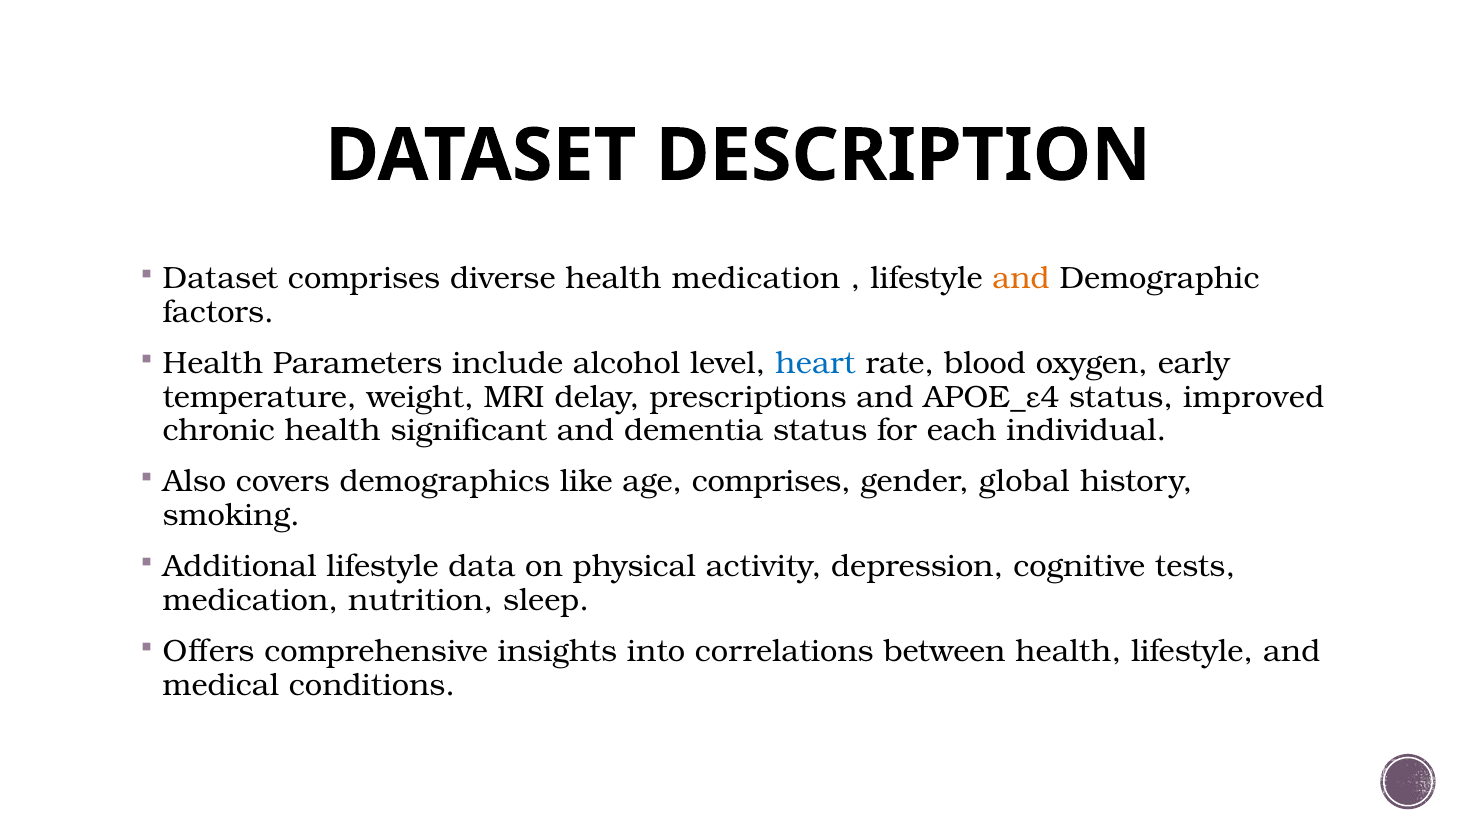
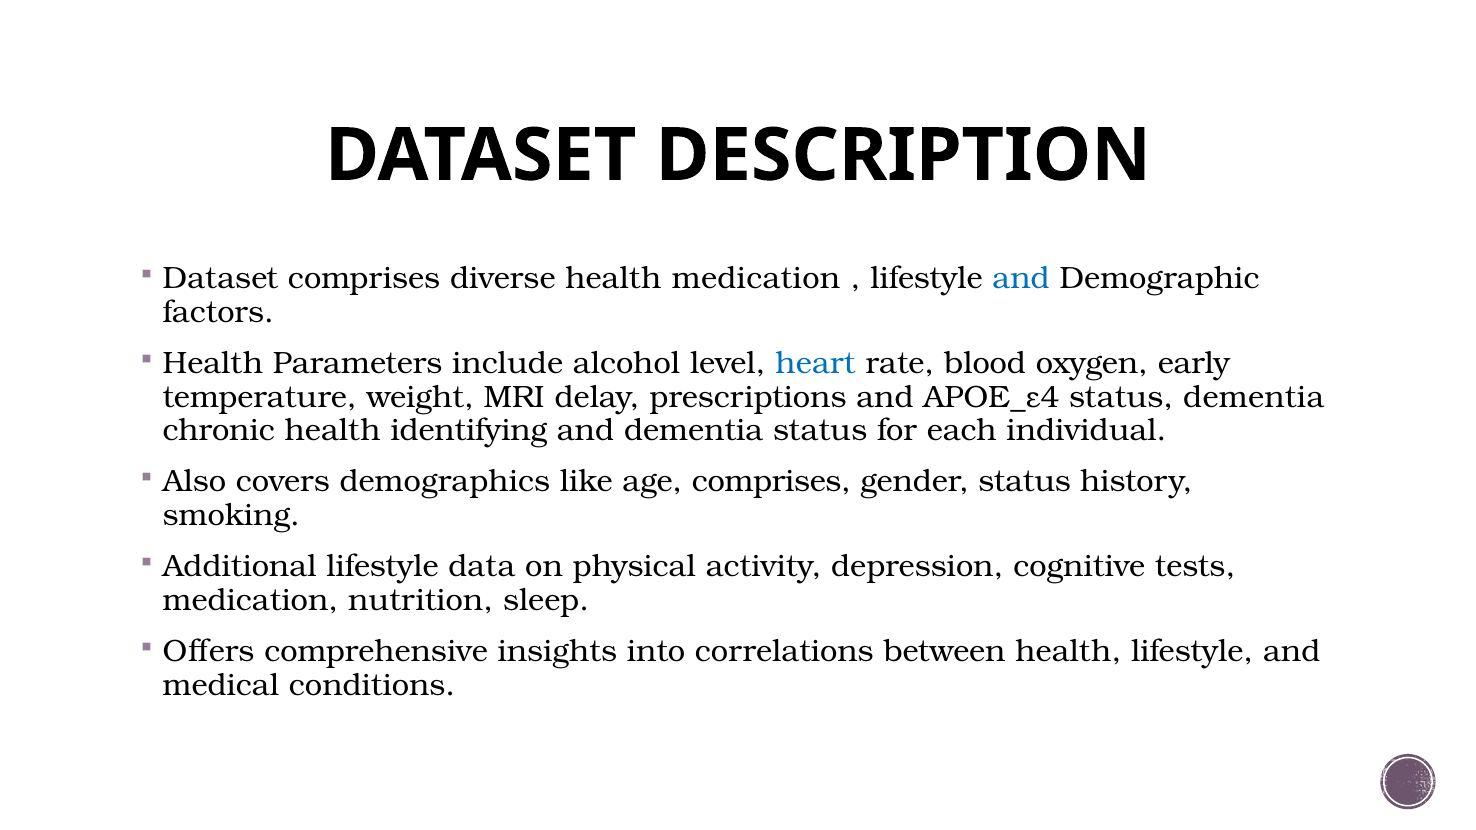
and at (1021, 279) colour: orange -> blue
status improved: improved -> dementia
significant: significant -> identifying
gender global: global -> status
